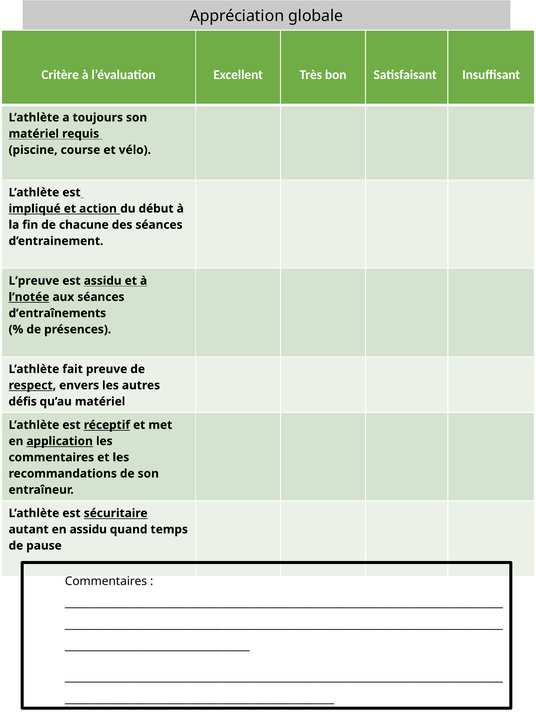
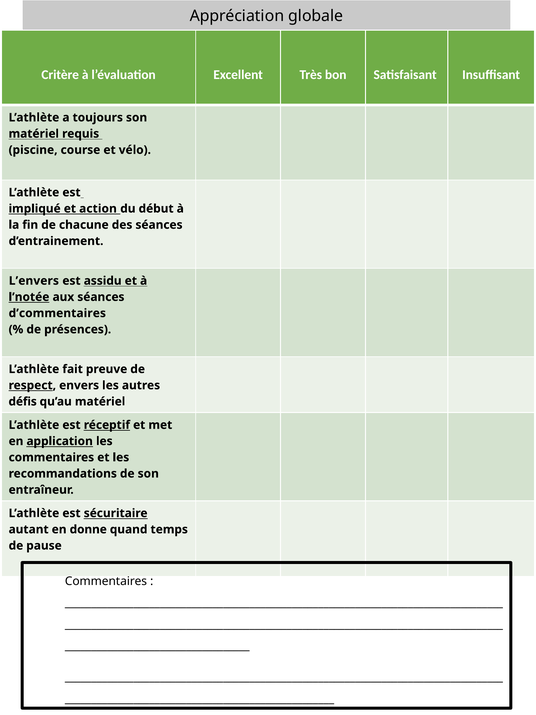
L’preuve: L’preuve -> L’envers
d’entraînements: d’entraînements -> d’commentaires
en assidu: assidu -> donne
